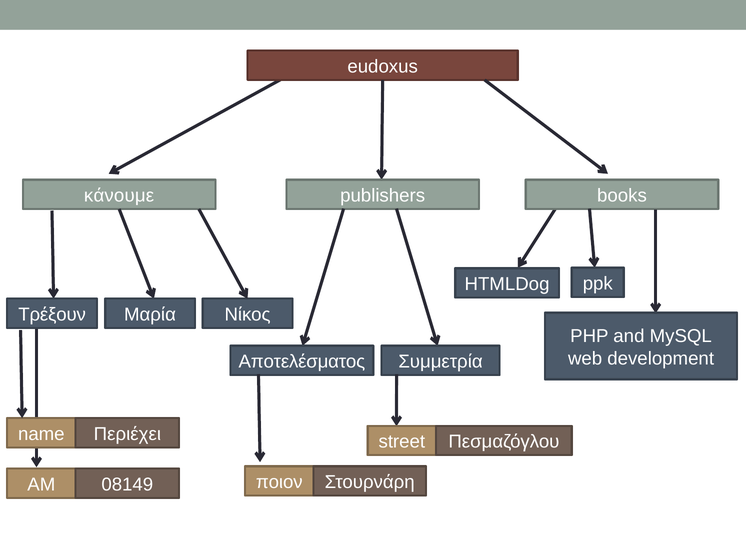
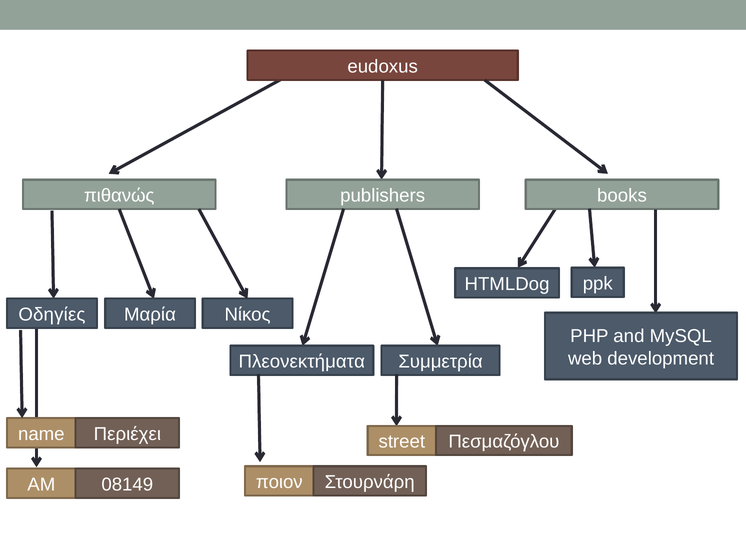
κάνουμε: κάνουμε -> πιθανώς
Τρέξουν: Τρέξουν -> Οδηγίες
Αποτελέσματος: Αποτελέσματος -> Πλεονεκτήματα
